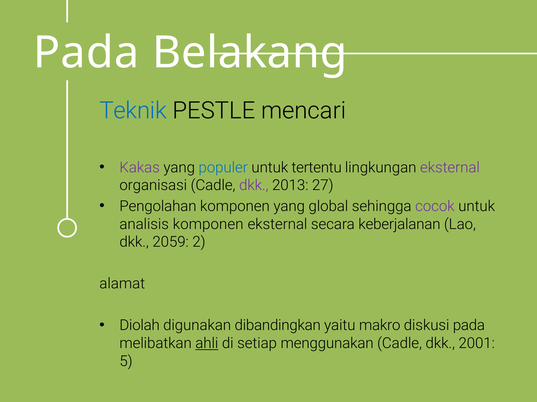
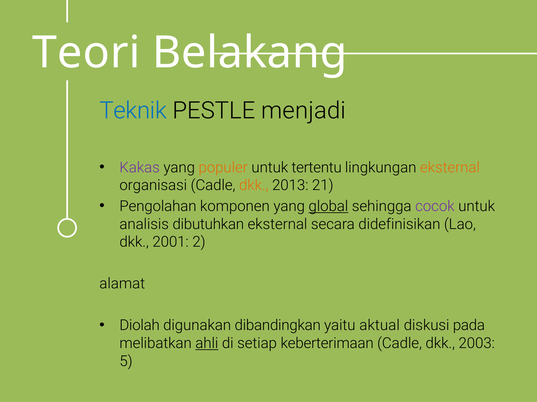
Pada at (86, 53): Pada -> Teori
mencari: mencari -> menjadi
populer colour: blue -> orange
eksternal at (450, 168) colour: purple -> orange
dkk at (254, 186) colour: purple -> orange
27: 27 -> 21
global underline: none -> present
analisis komponen: komponen -> dibutuhkan
keberjalanan: keberjalanan -> didefinisikan
2059: 2059 -> 2001
makro: makro -> aktual
menggunakan: menggunakan -> keberterimaan
2001: 2001 -> 2003
